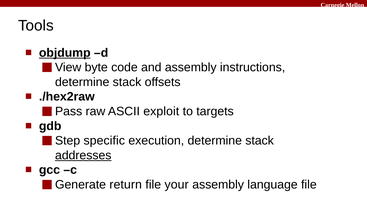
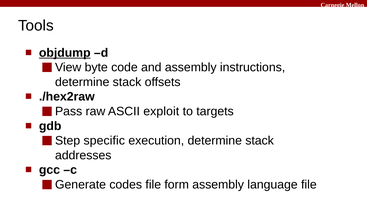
addresses underline: present -> none
return: return -> codes
your: your -> form
